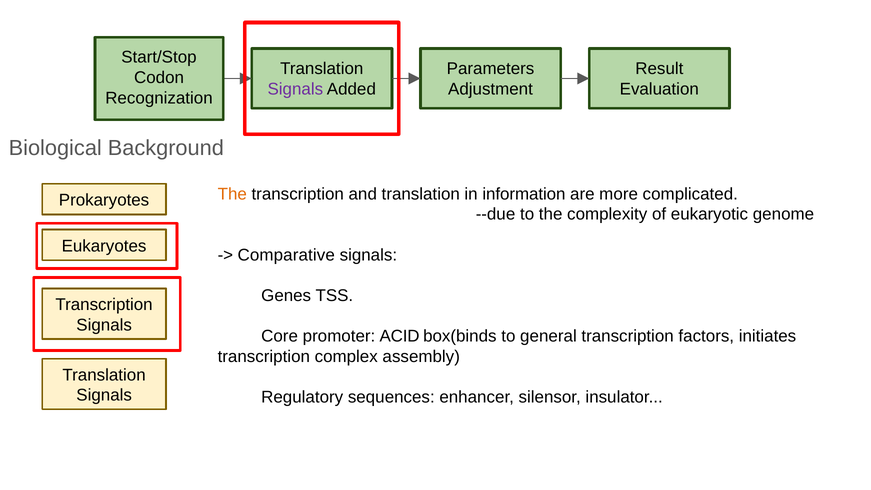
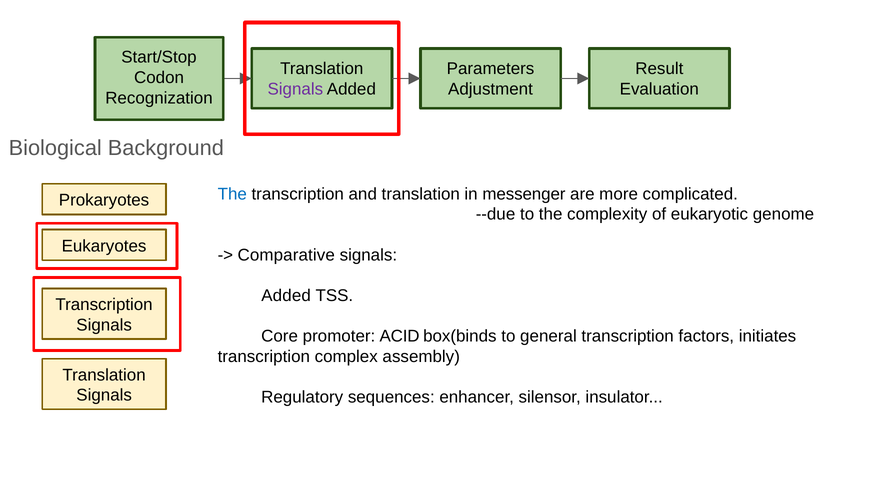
The at (232, 194) colour: orange -> blue
information: information -> messenger
Genes at (286, 296): Genes -> Added
